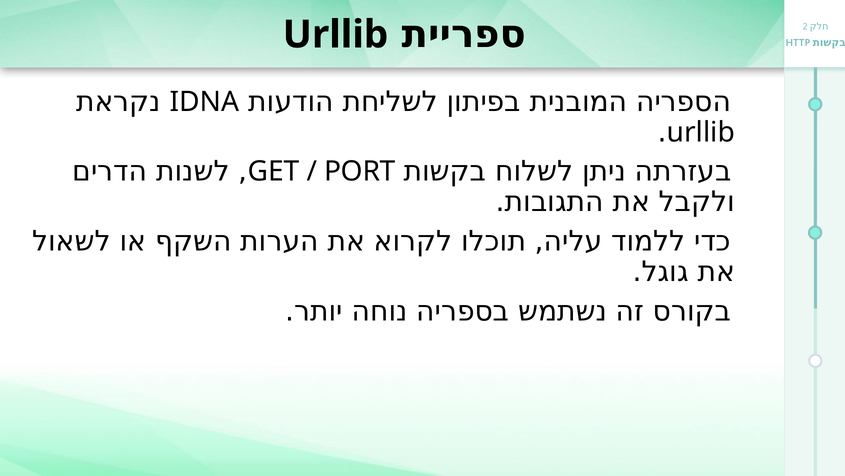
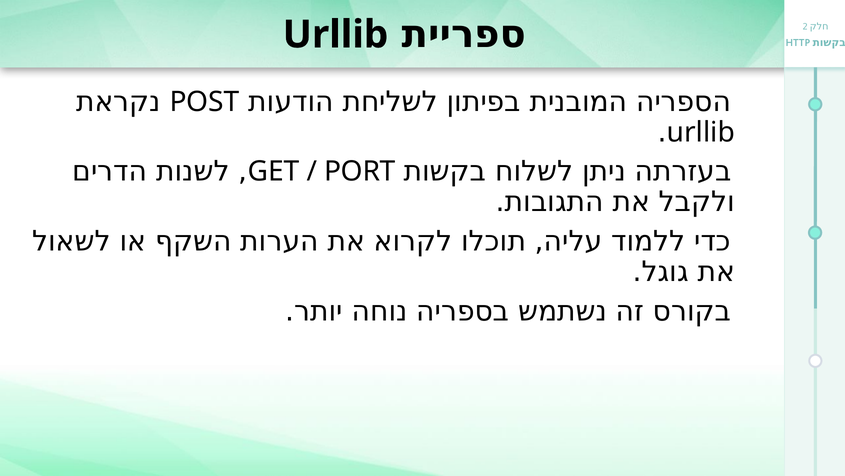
IDNA: IDNA -> POST
